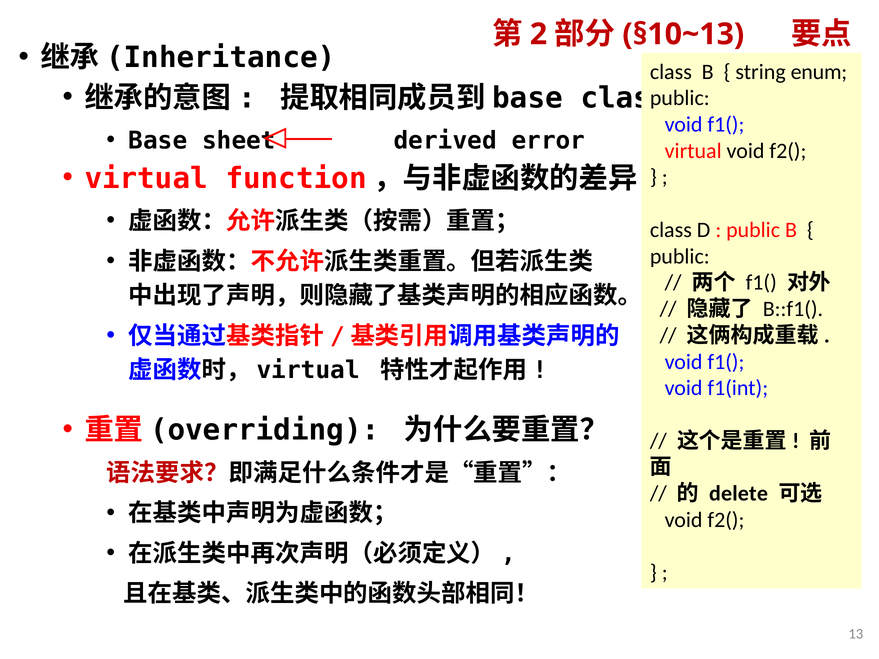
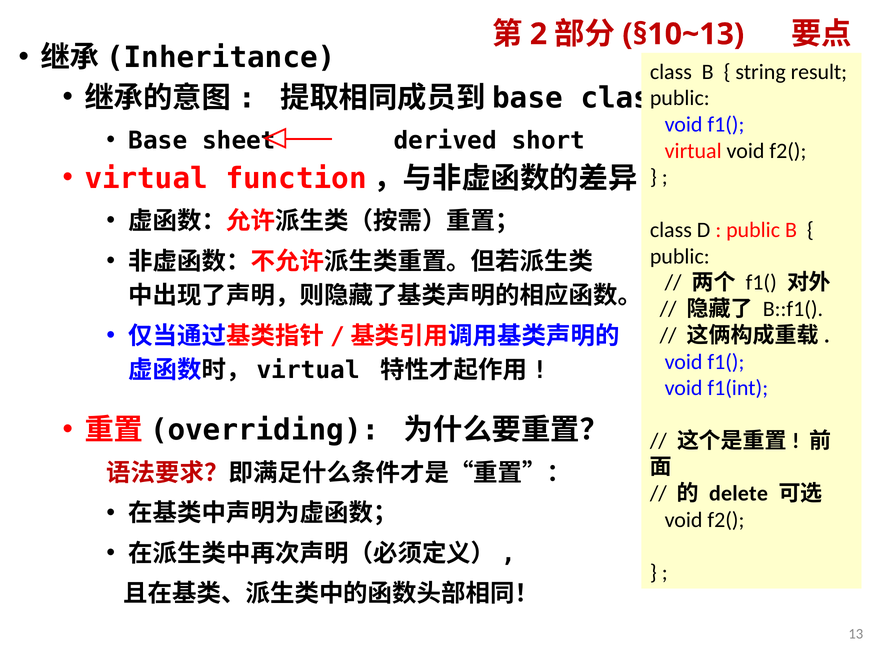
enum: enum -> result
error: error -> short
